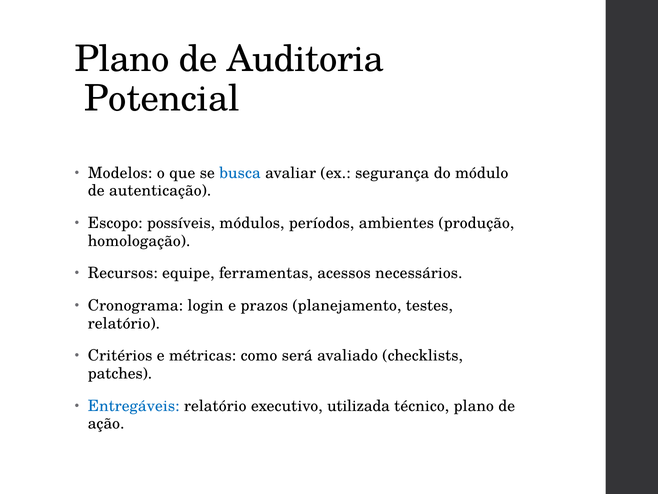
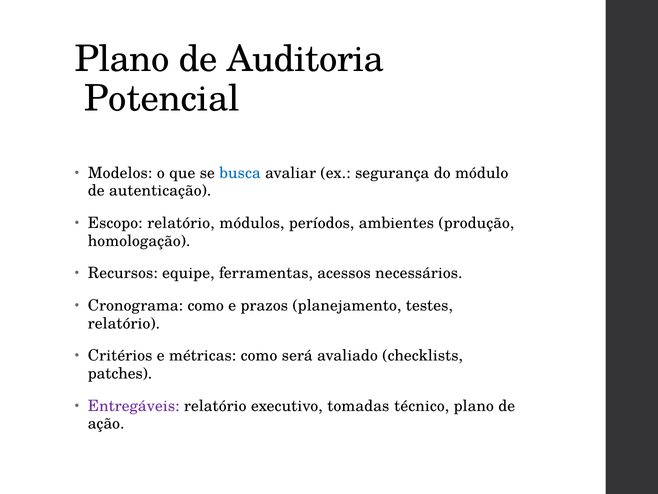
Escopo possíveis: possíveis -> relatório
Cronograma login: login -> como
Entregáveis colour: blue -> purple
utilizada: utilizada -> tomadas
